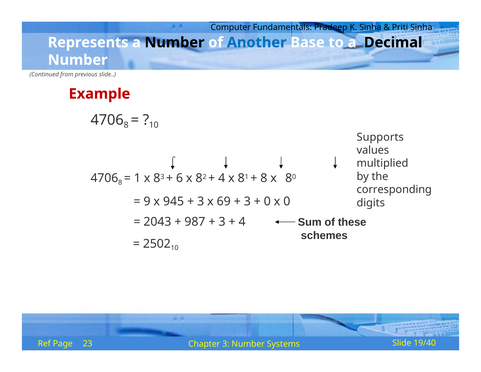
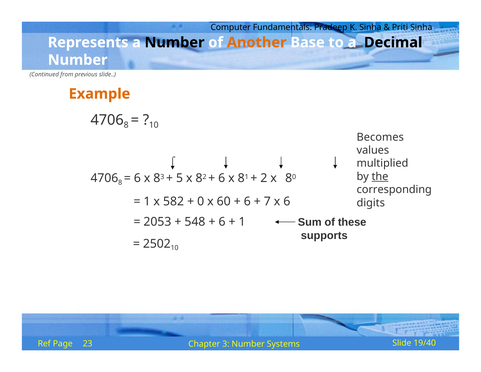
Another colour: blue -> orange
Example colour: red -> orange
Supports: Supports -> Becomes
the underline: none -> present
1 at (137, 178): 1 -> 6
6: 6 -> 5
4 at (222, 178): 4 -> 6
8 at (264, 178): 8 -> 2
9 at (147, 201): 9 -> 1
945: 945 -> 582
3 at (201, 201): 3 -> 0
69: 69 -> 60
3 at (247, 201): 3 -> 6
0 at (267, 201): 0 -> 7
x 0: 0 -> 6
2043: 2043 -> 2053
987: 987 -> 548
3 at (222, 222): 3 -> 6
4 at (242, 222): 4 -> 1
schemes: schemes -> supports
